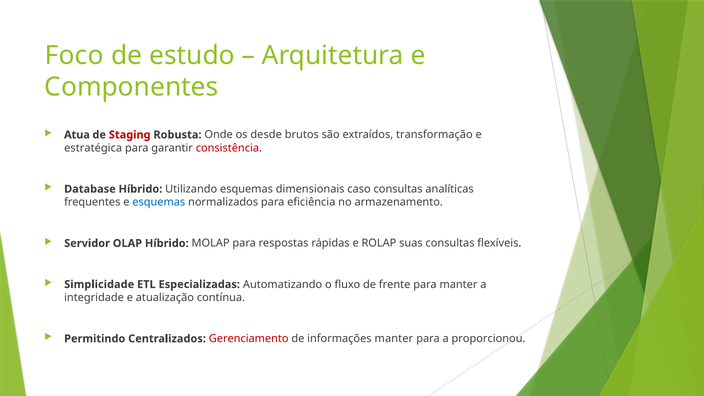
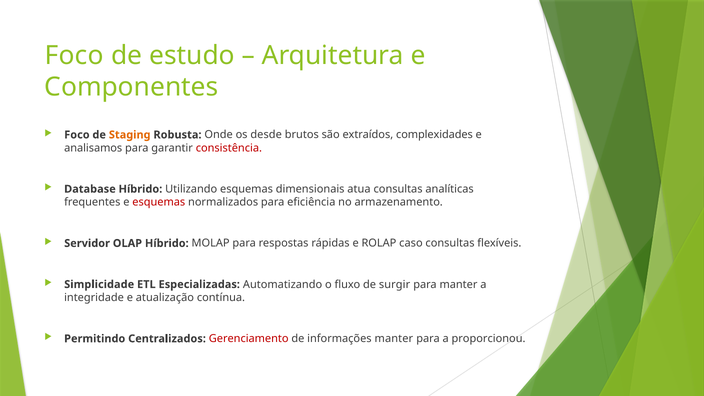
Atua at (77, 135): Atua -> Foco
Staging colour: red -> orange
transformação: transformação -> complexidades
estratégica: estratégica -> analisamos
caso: caso -> atua
esquemas at (159, 202) colour: blue -> red
suas: suas -> caso
frente: frente -> surgir
